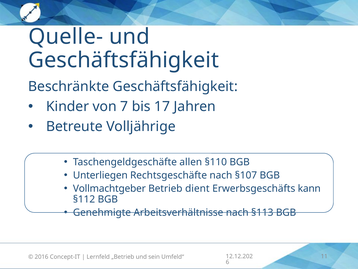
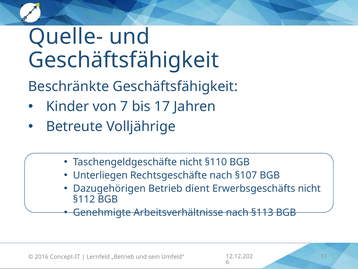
Taschengeldgeschäfte allen: allen -> nicht
Vollmachtgeber: Vollmachtgeber -> Dazugehörigen
Erwerbsgeschäfts kann: kann -> nicht
